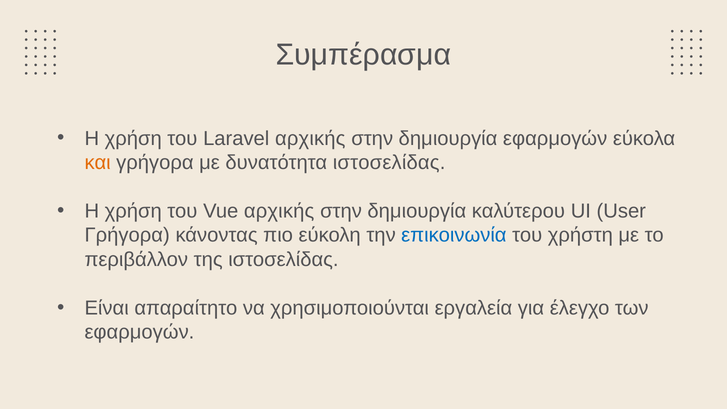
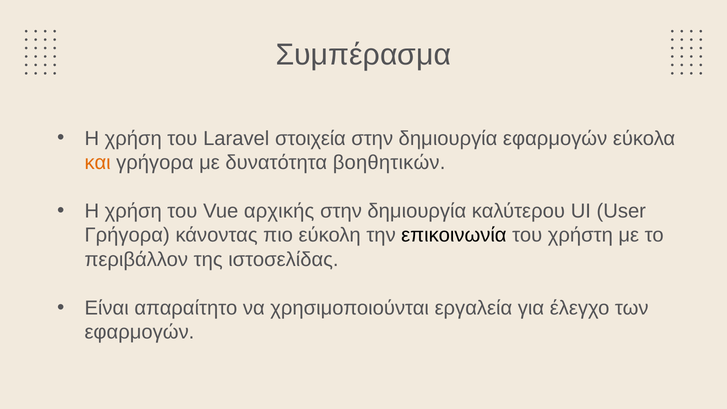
Laravel αρχικής: αρχικής -> στοιχεία
δυνατότητα ιστοσελίδας: ιστοσελίδας -> βοηθητικών
επικοινωνία colour: blue -> black
